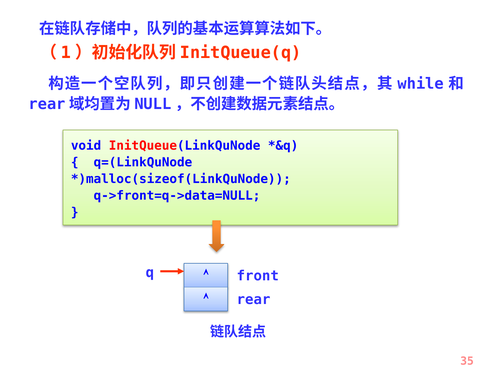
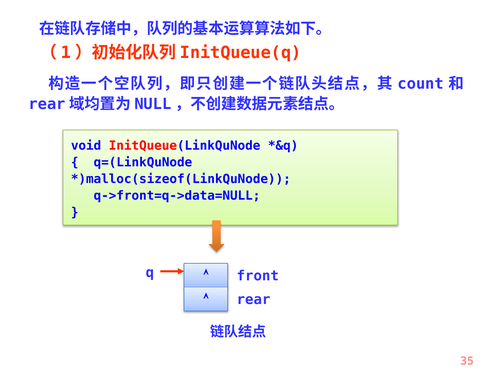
while: while -> count
